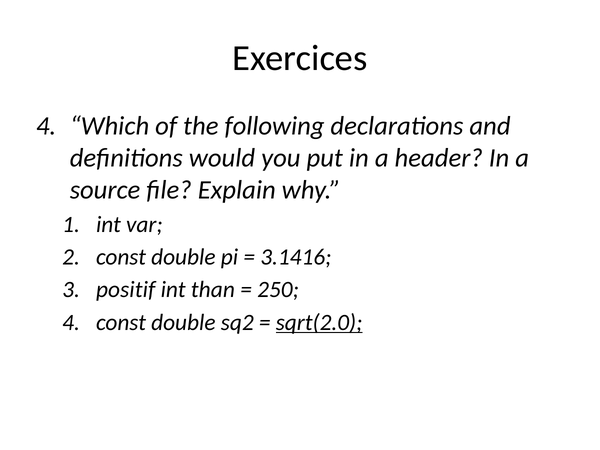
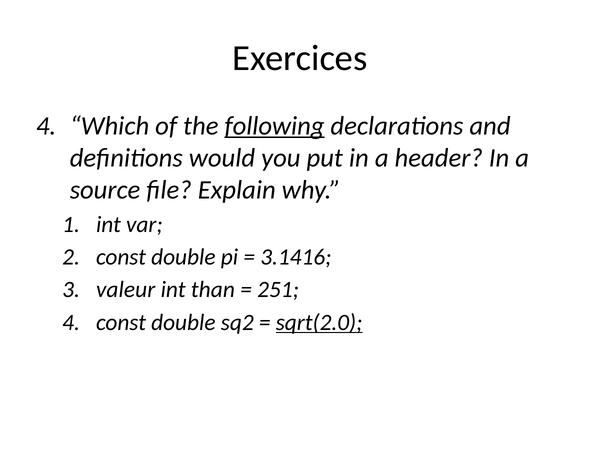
following underline: none -> present
positif: positif -> valeur
250: 250 -> 251
